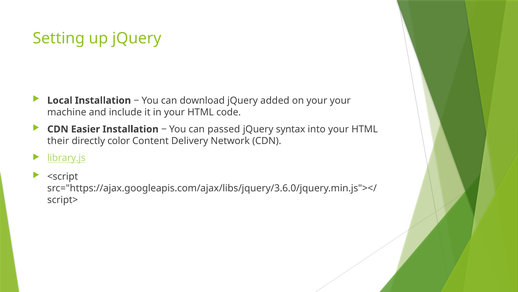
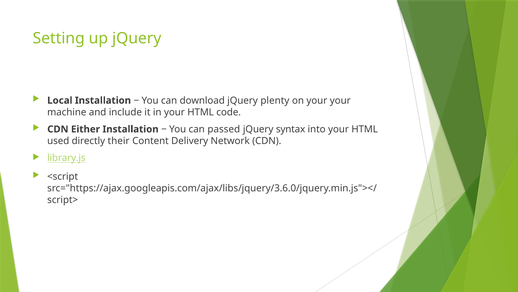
added: added -> plenty
Easier: Easier -> Either
their: their -> used
color: color -> their
